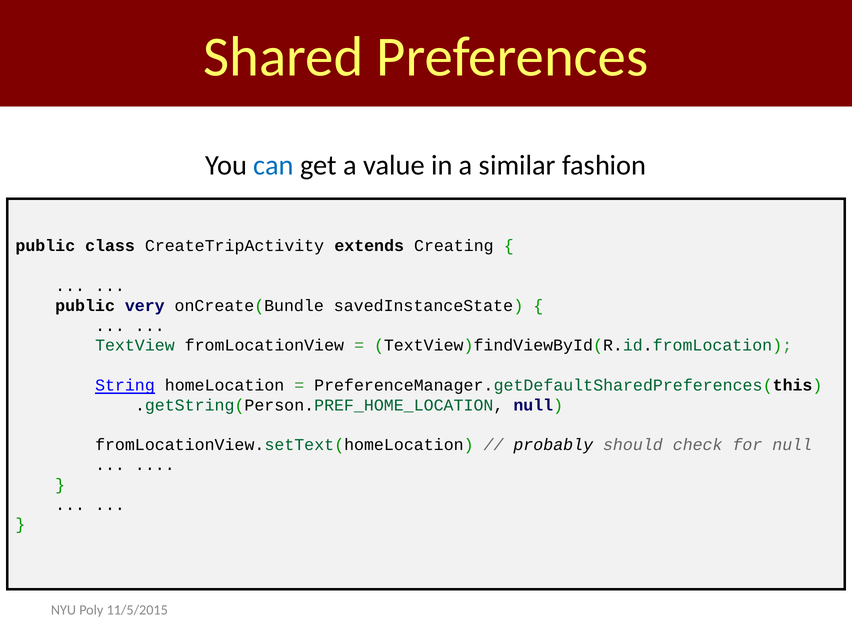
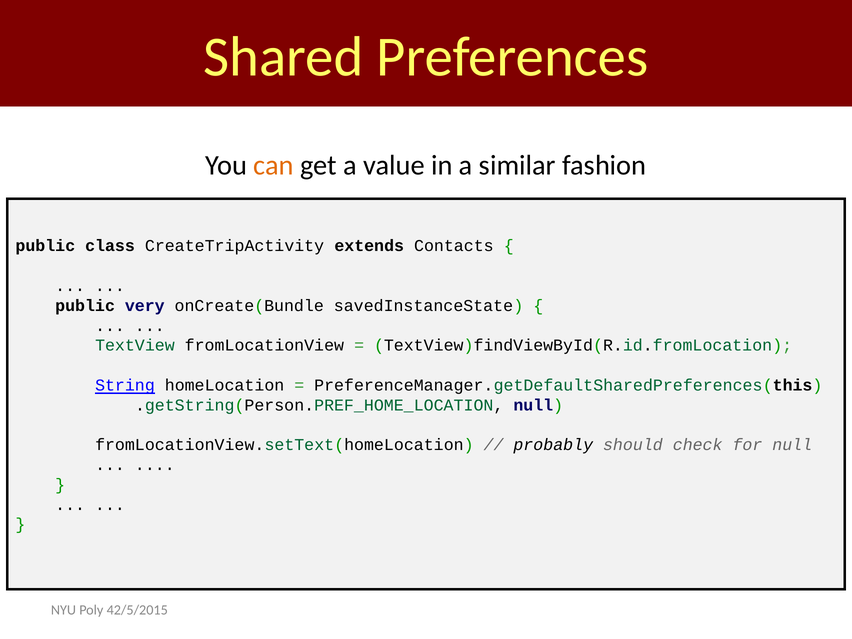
can colour: blue -> orange
Creating: Creating -> Contacts
11/5/2015: 11/5/2015 -> 42/5/2015
